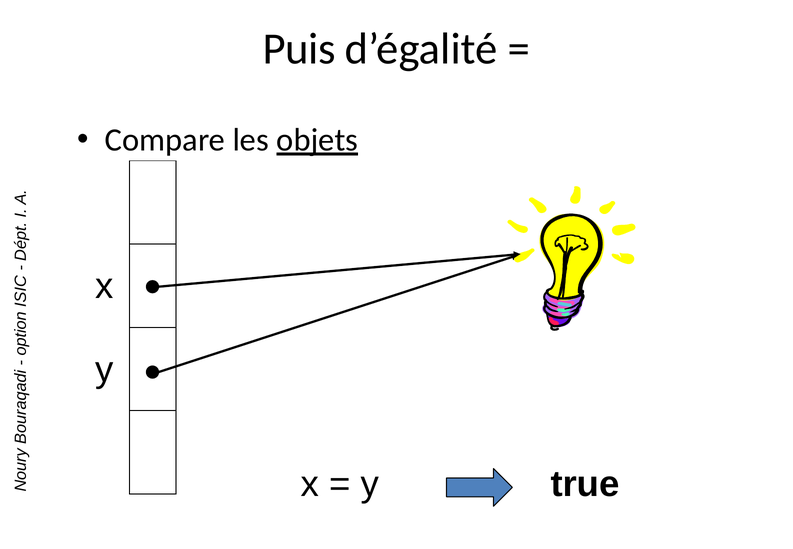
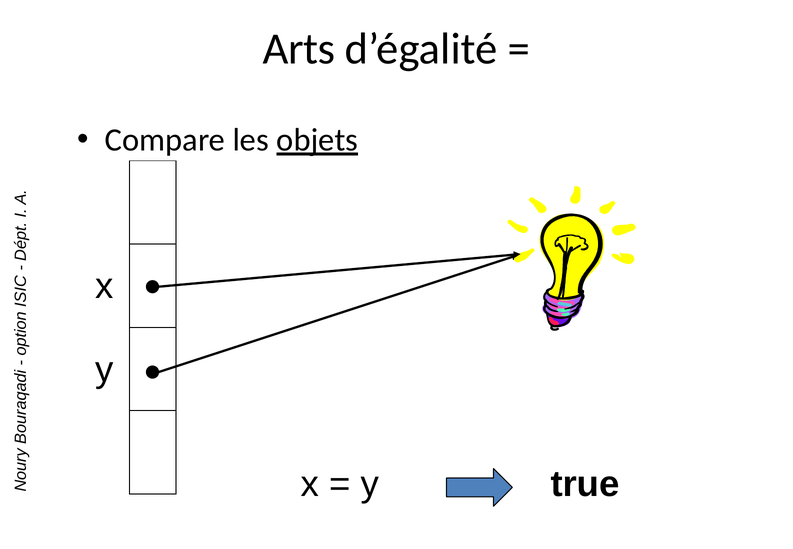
Puis: Puis -> Arts
